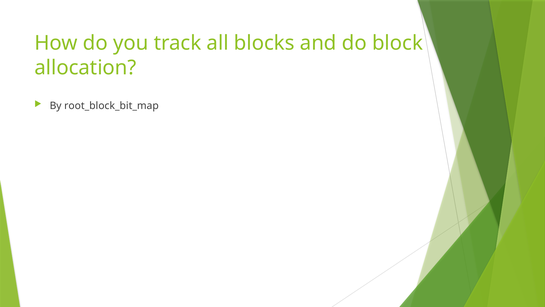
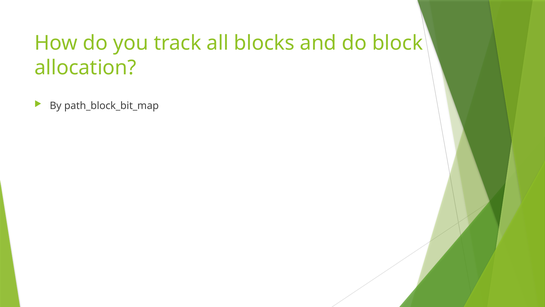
root_block_bit_map: root_block_bit_map -> path_block_bit_map
